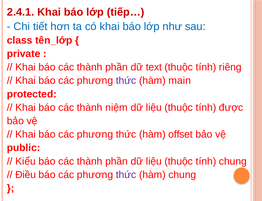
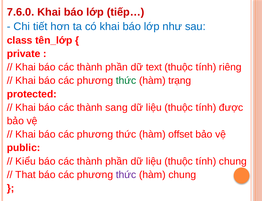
2.4.1: 2.4.1 -> 7.6.0
thức at (126, 81) colour: purple -> green
main: main -> trạng
niệm: niệm -> sang
Điều: Điều -> That
